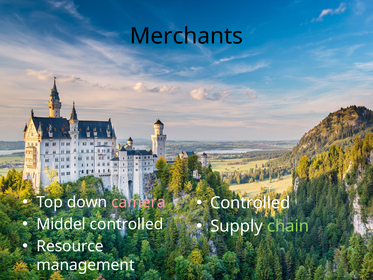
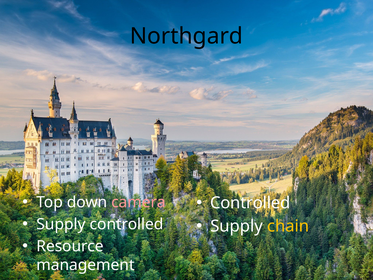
Merchants: Merchants -> Northgard
Middel at (61, 224): Middel -> Supply
chain colour: light green -> yellow
